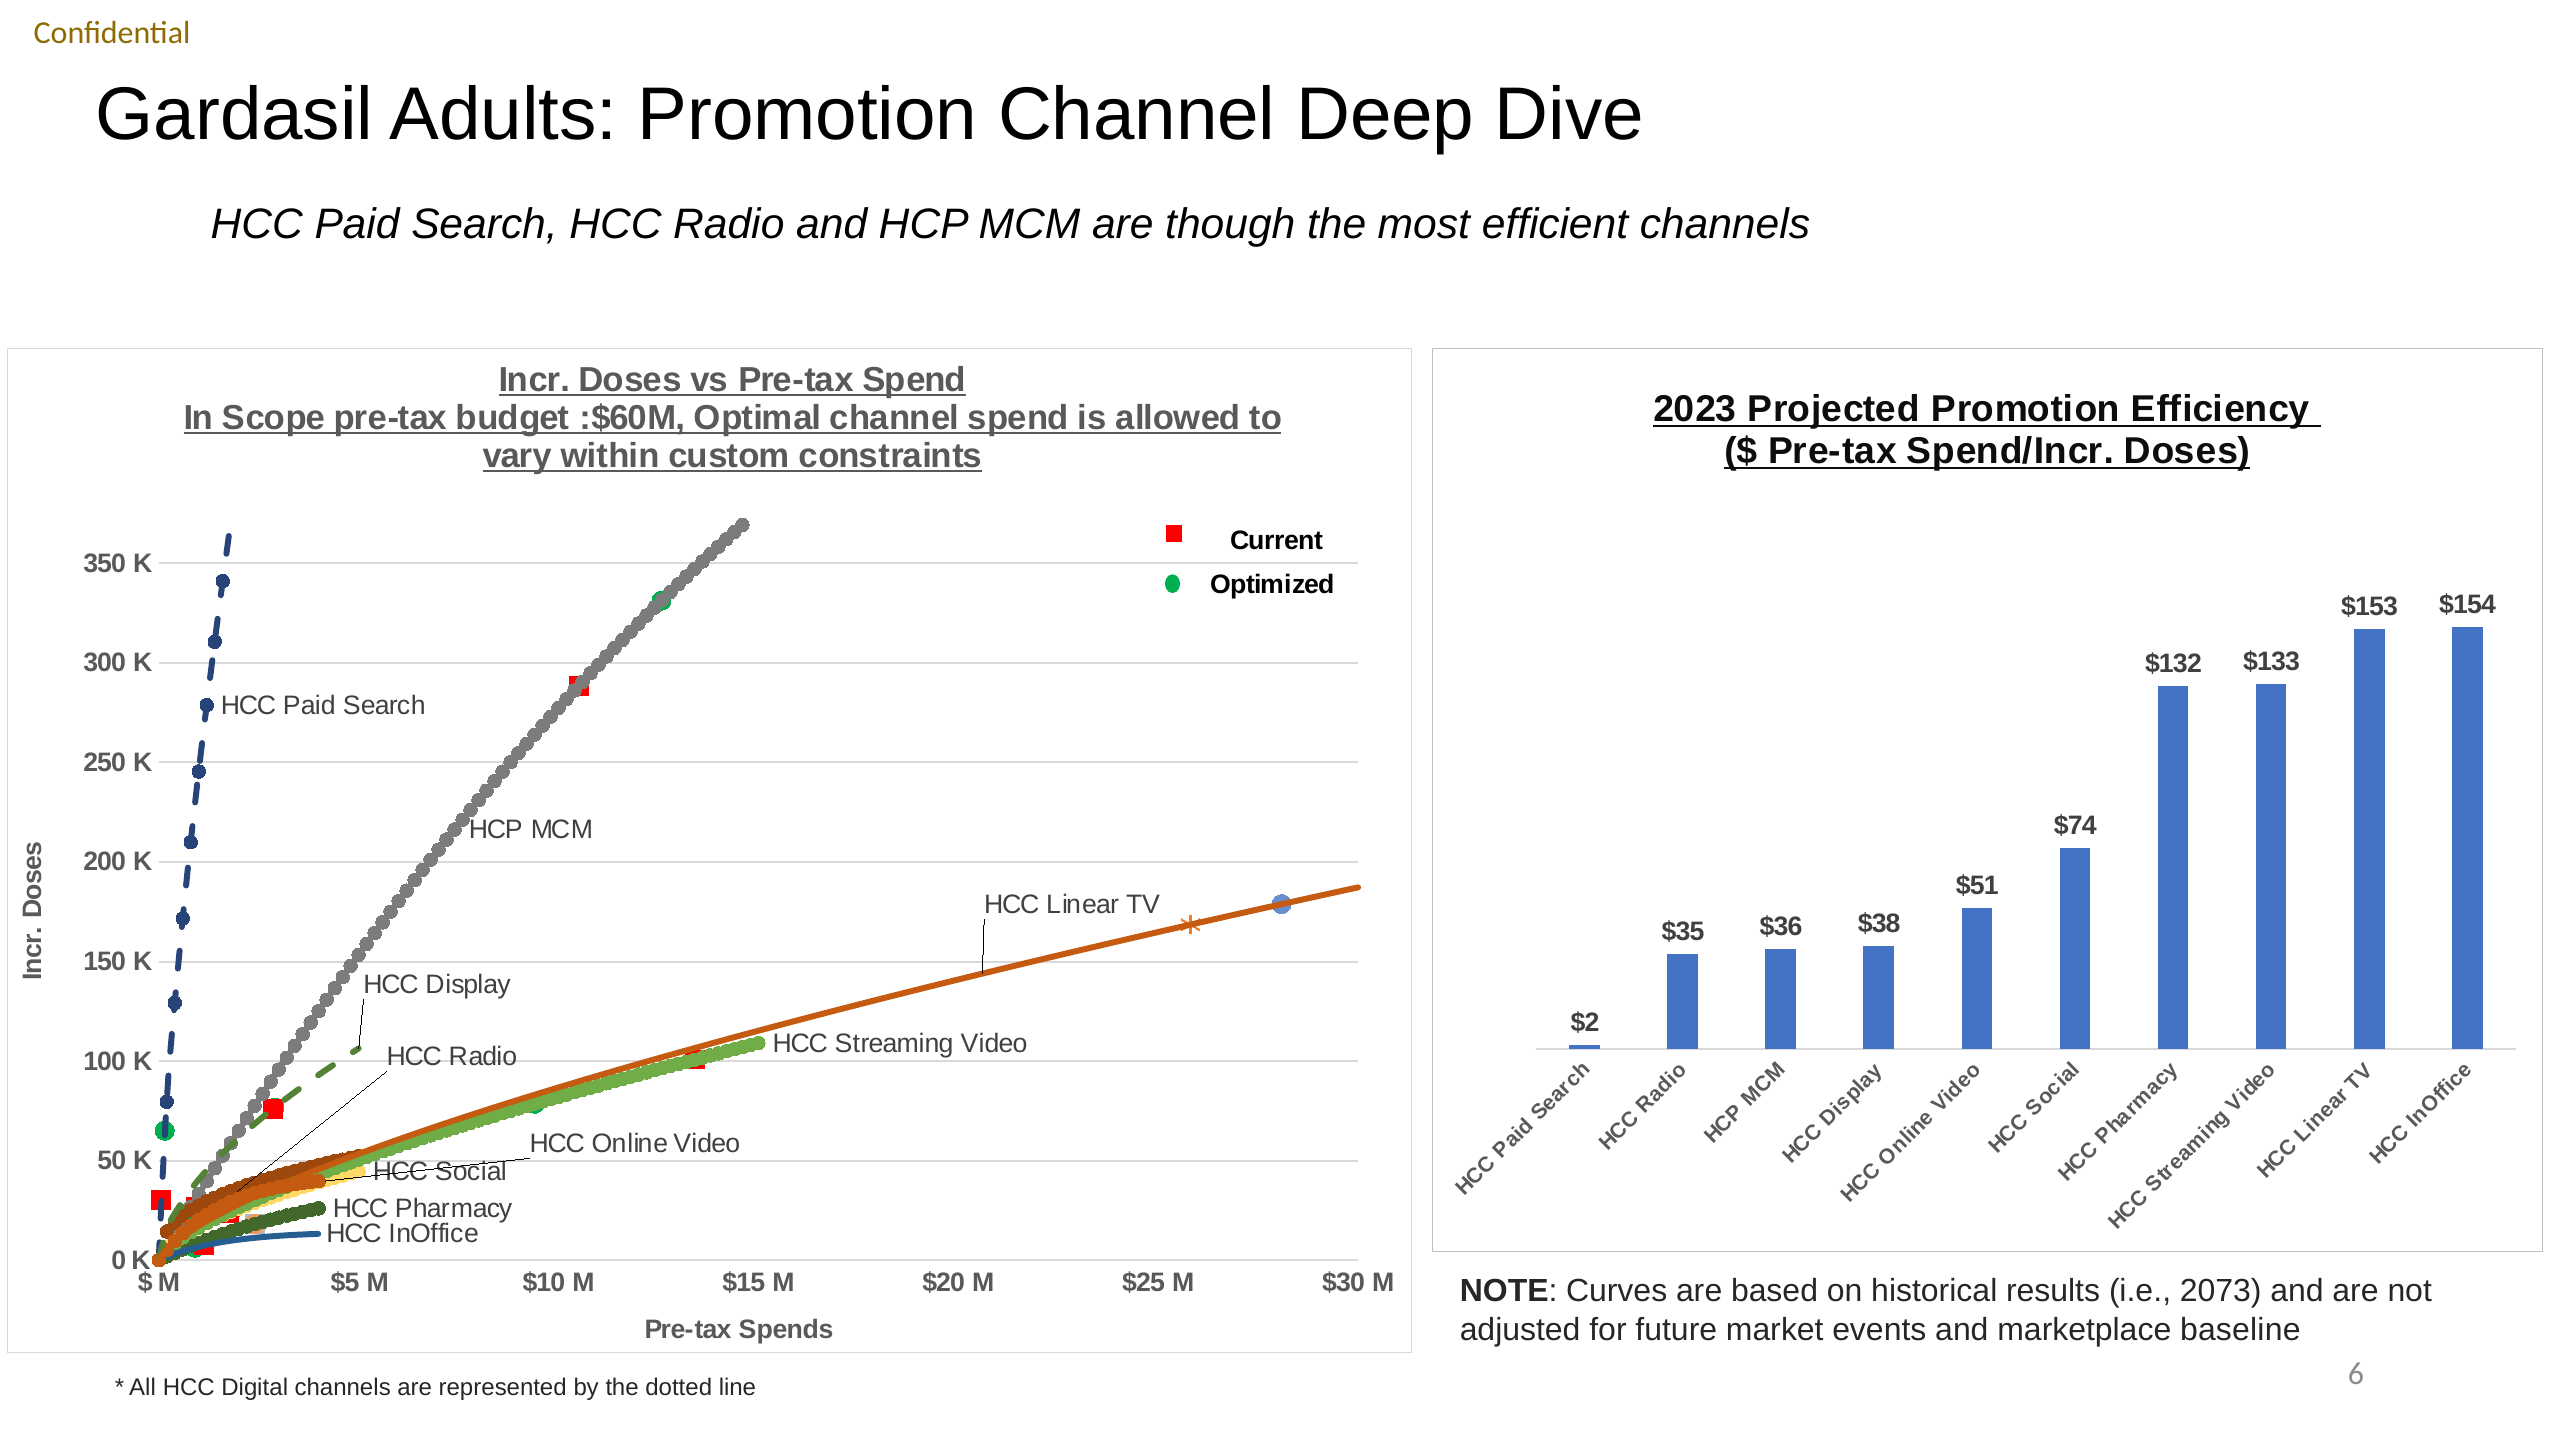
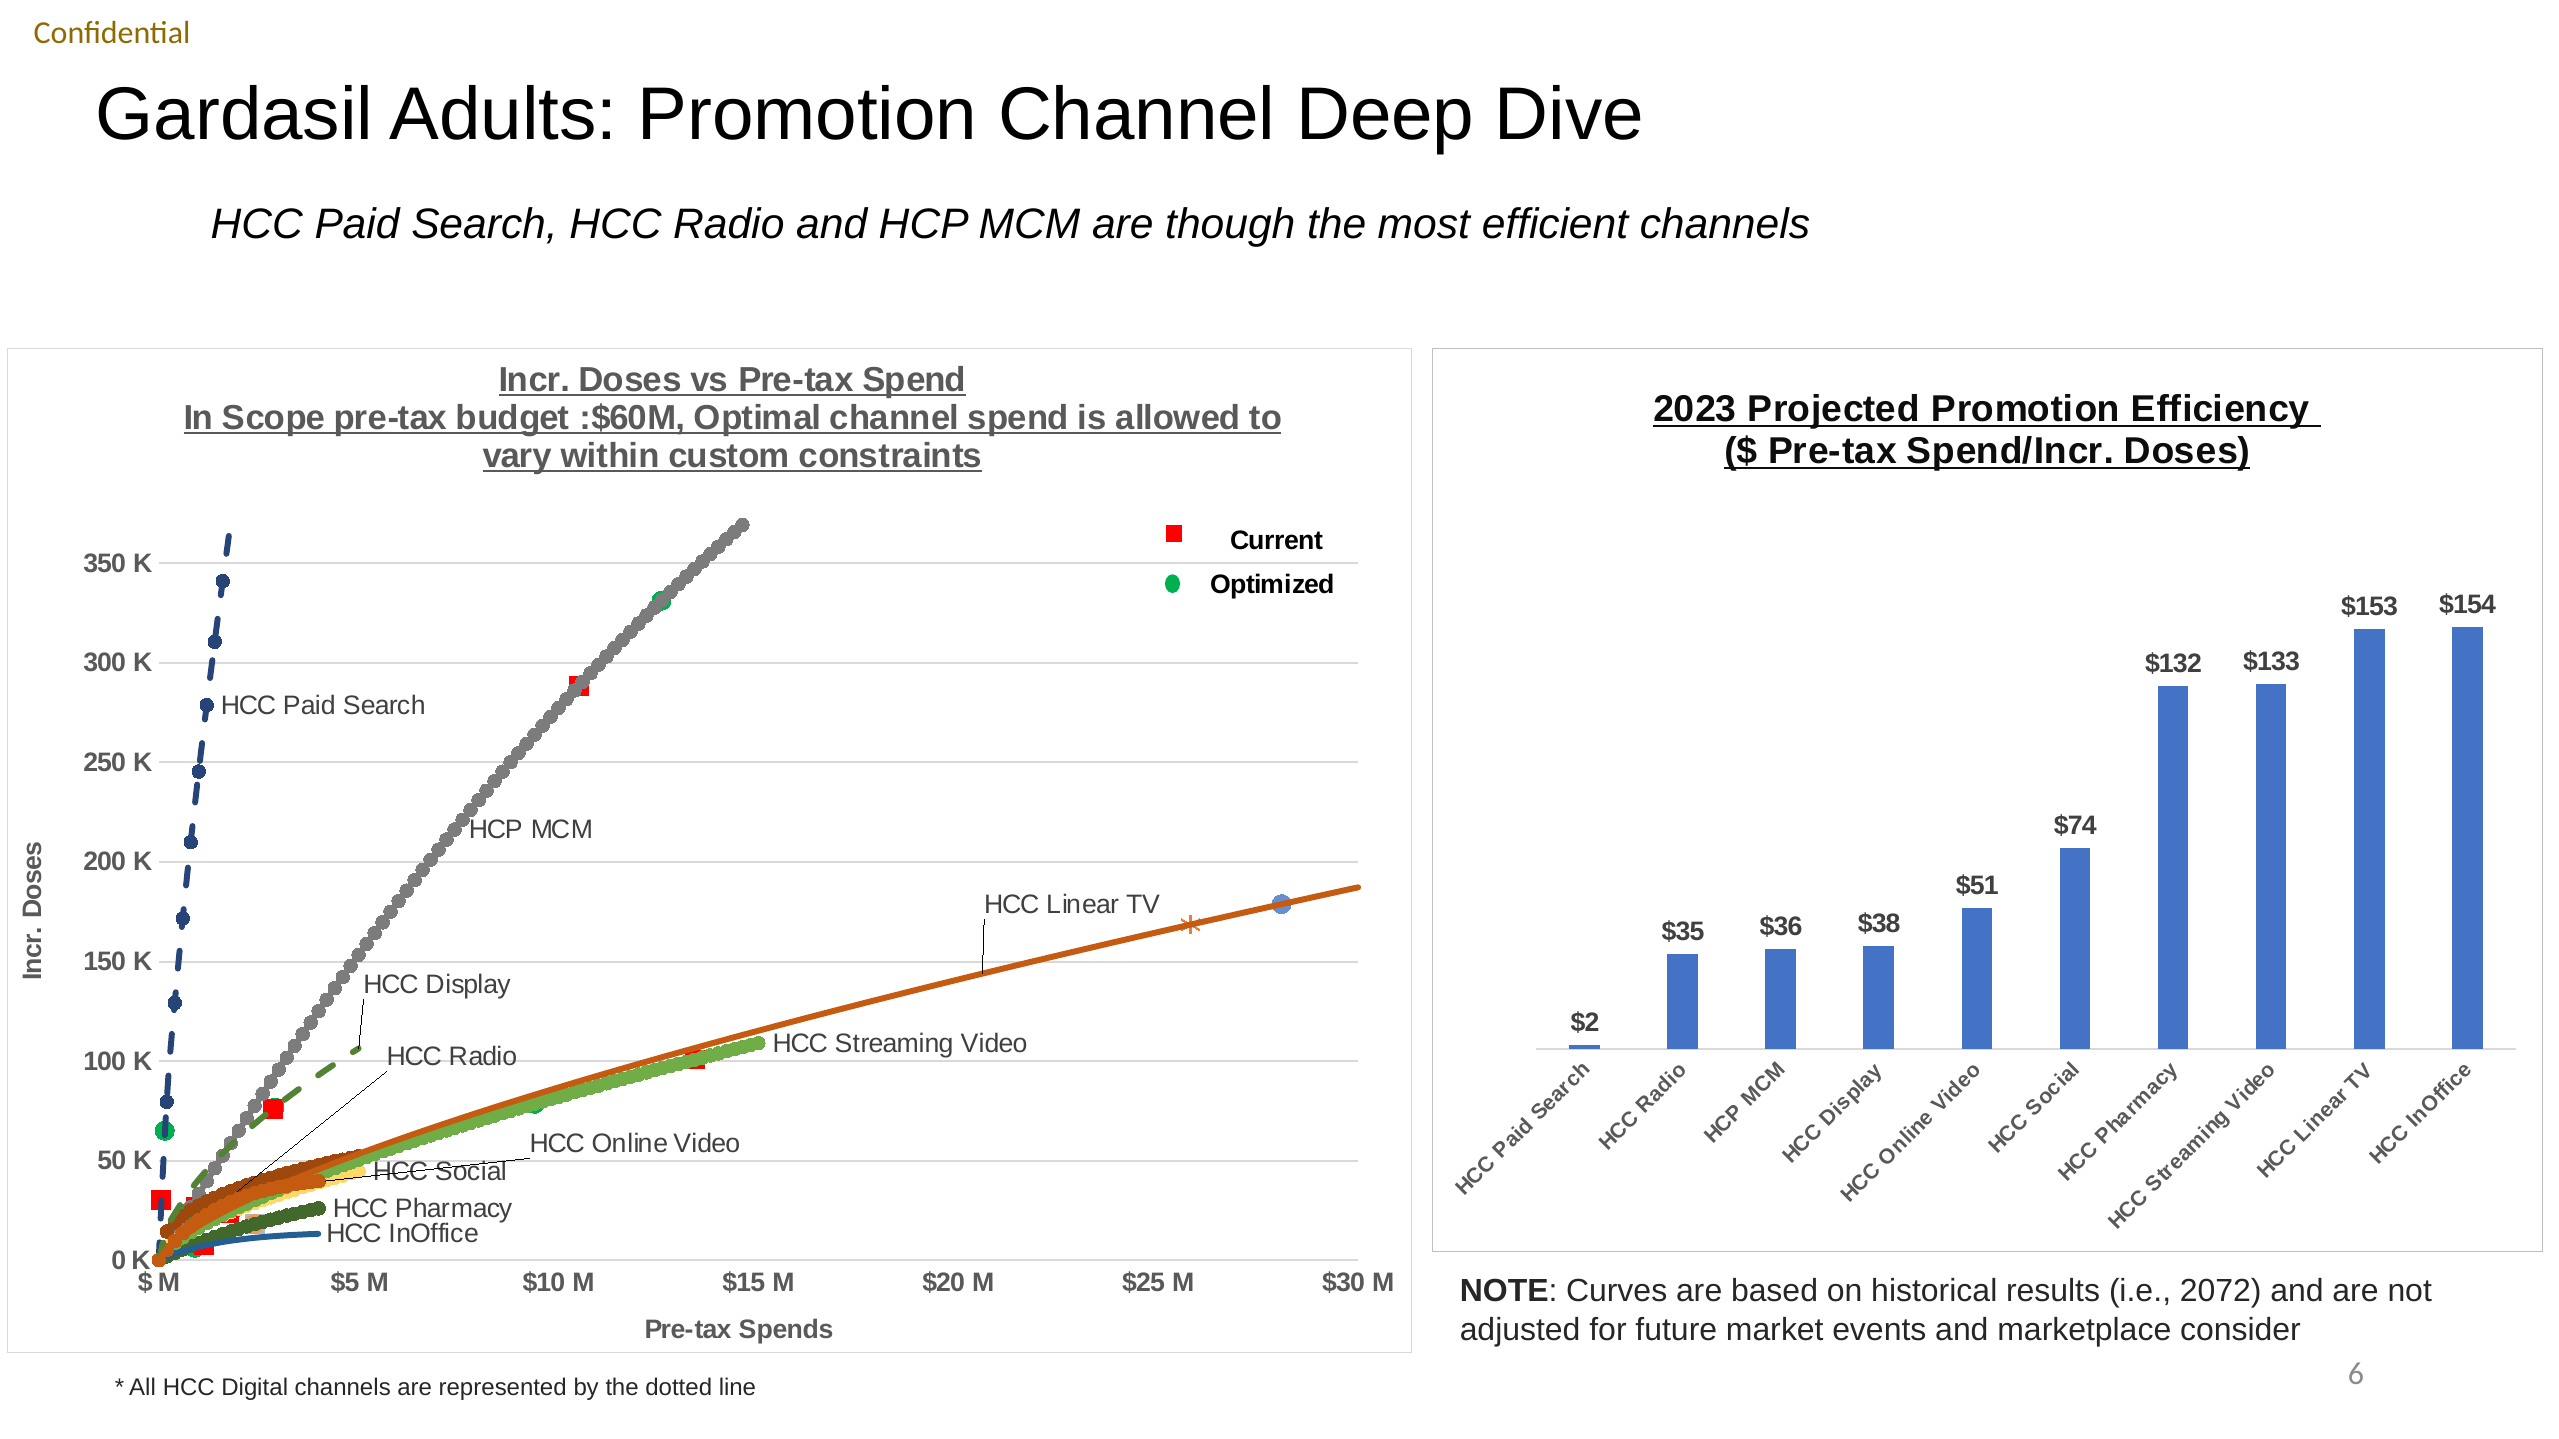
2073: 2073 -> 2072
baseline: baseline -> consider
